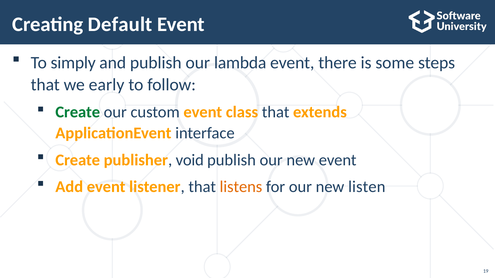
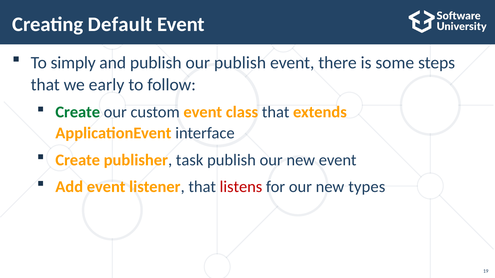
our lambda: lambda -> publish
void: void -> task
listens colour: orange -> red
listen: listen -> types
